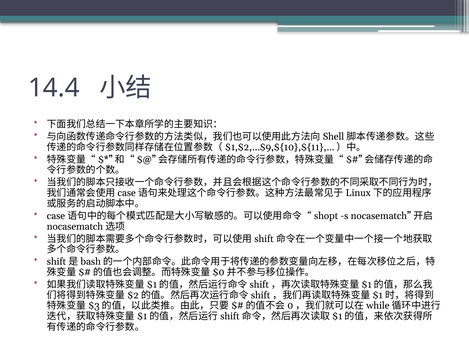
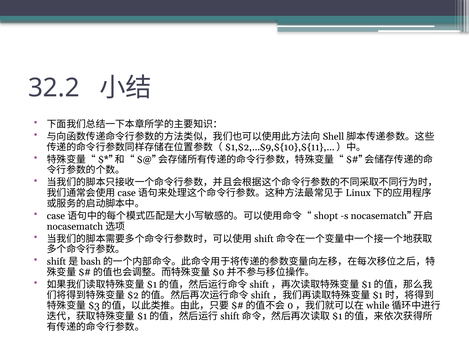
14.4: 14.4 -> 32.2
